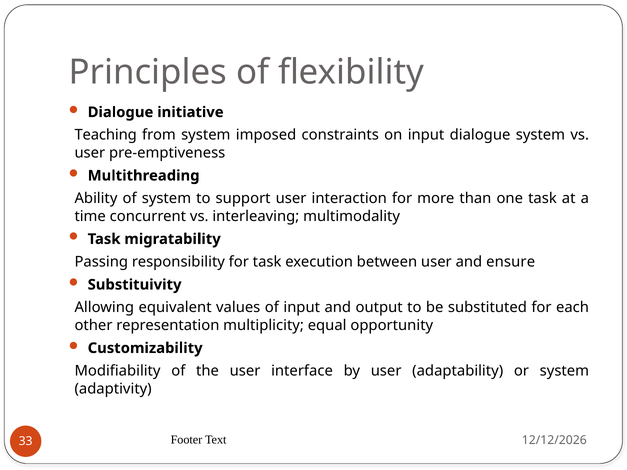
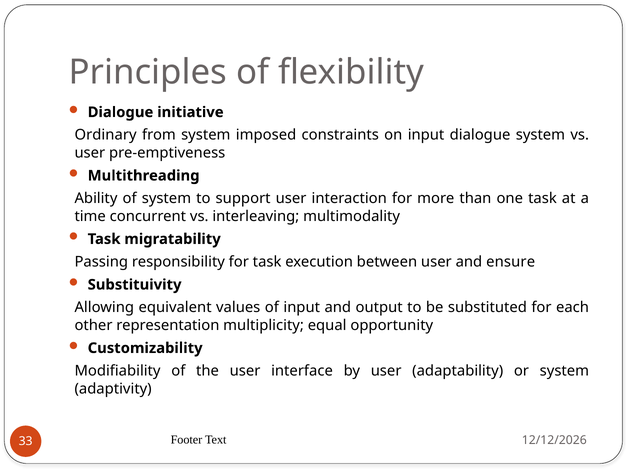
Teaching: Teaching -> Ordinary
